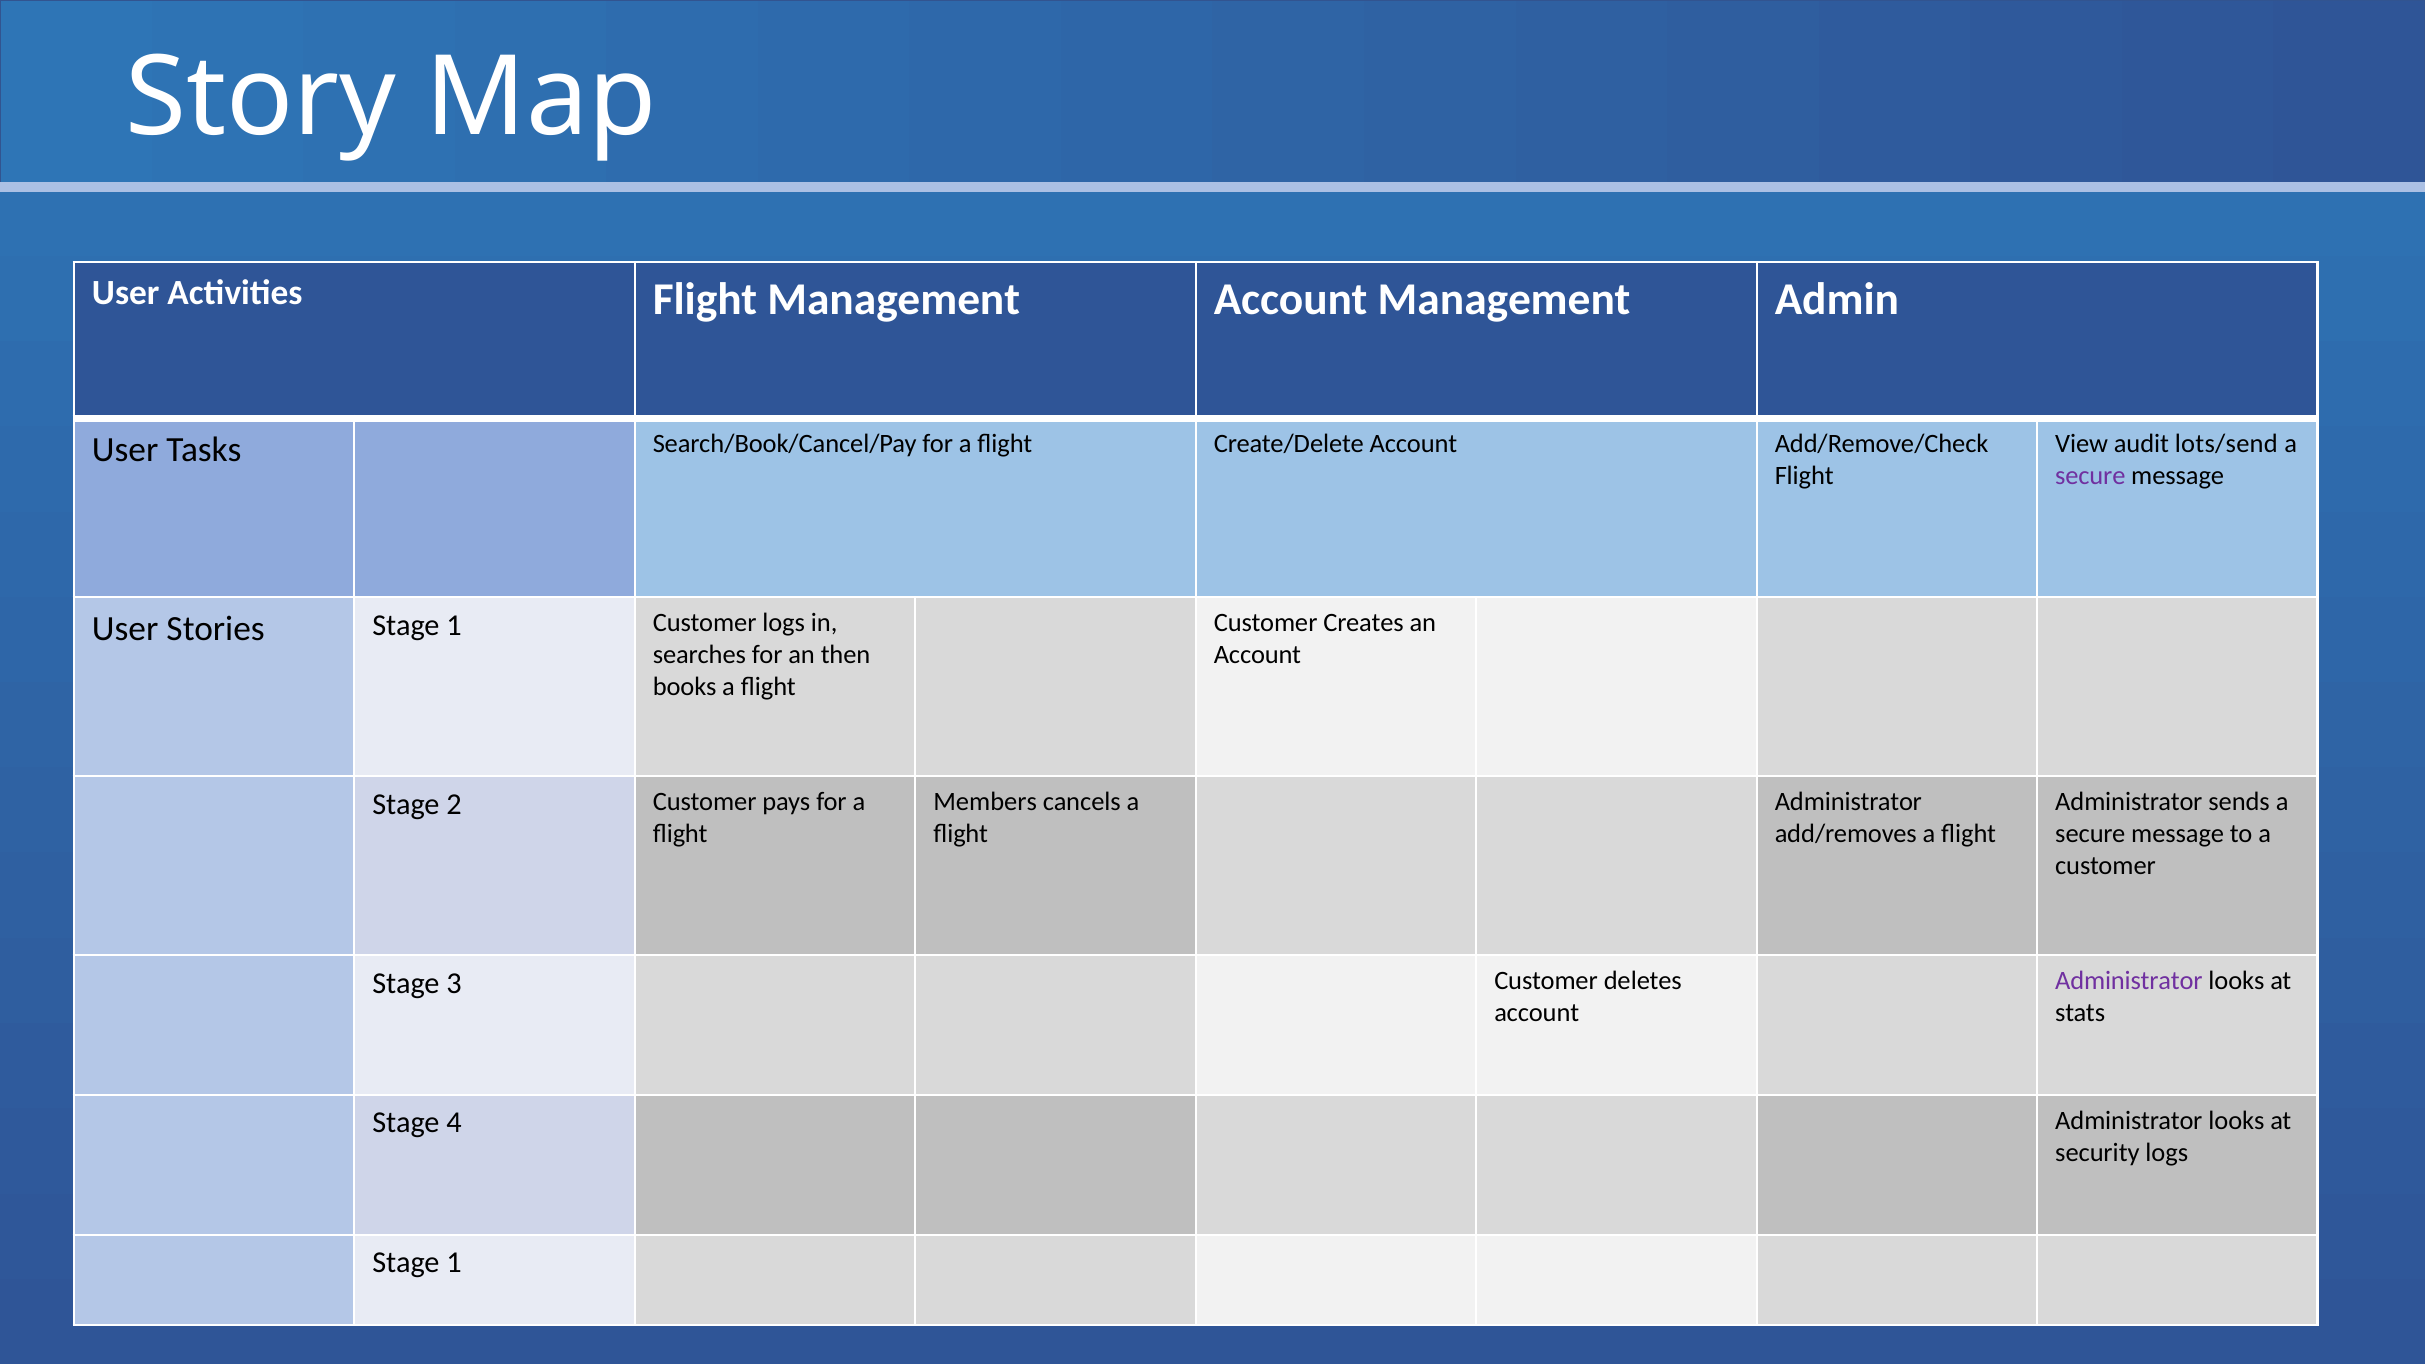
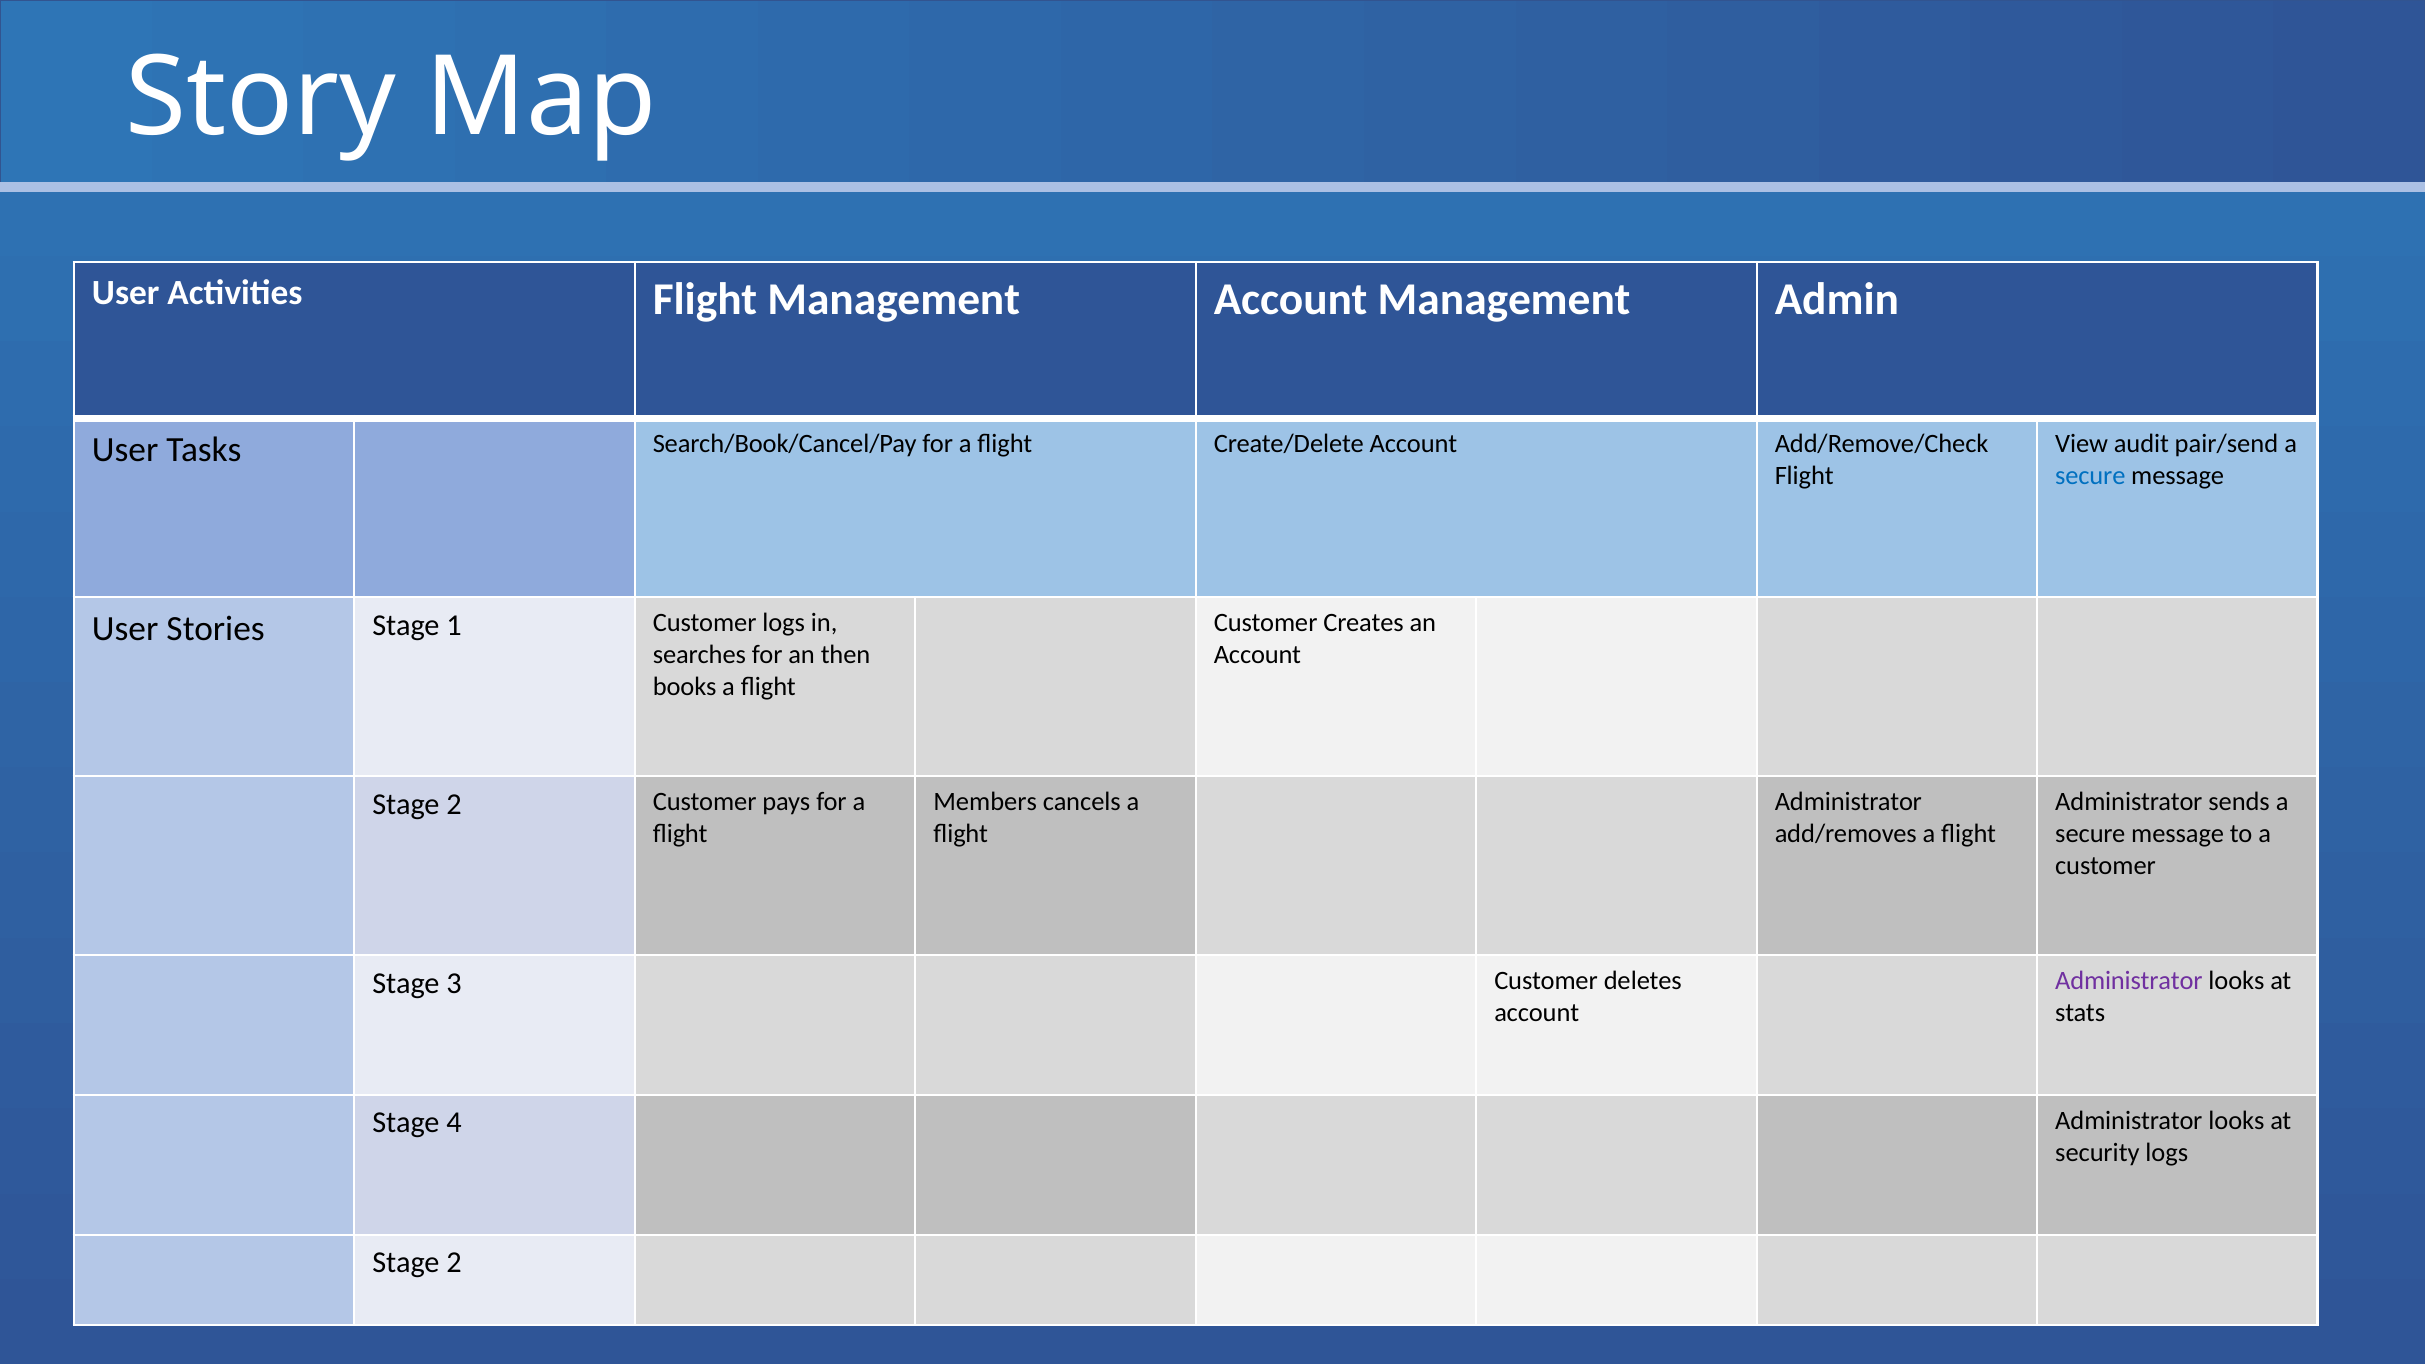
lots/send: lots/send -> pair/send
secure at (2090, 476) colour: purple -> blue
1 at (454, 1263): 1 -> 2
